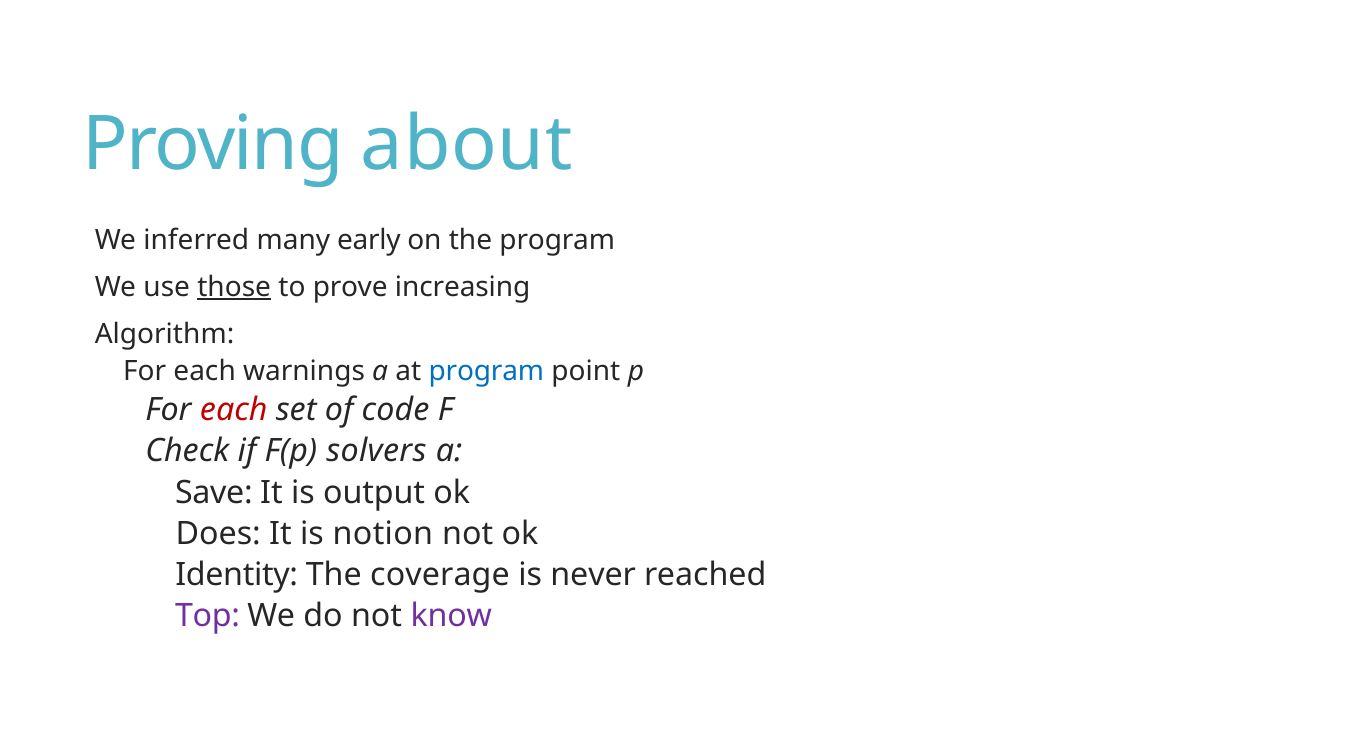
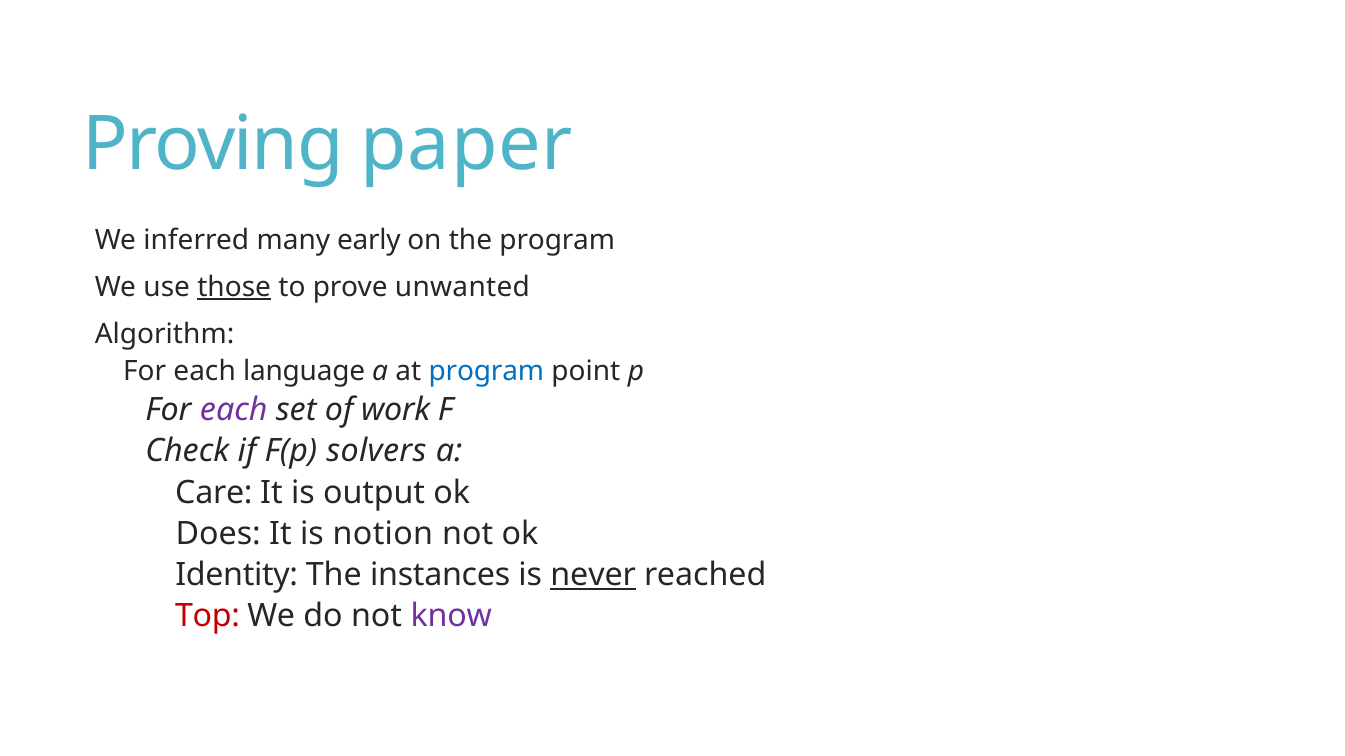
about: about -> paper
increasing: increasing -> unwanted
warnings: warnings -> language
each at (234, 410) colour: red -> purple
code: code -> work
Save: Save -> Care
coverage: coverage -> instances
never underline: none -> present
Top colour: purple -> red
